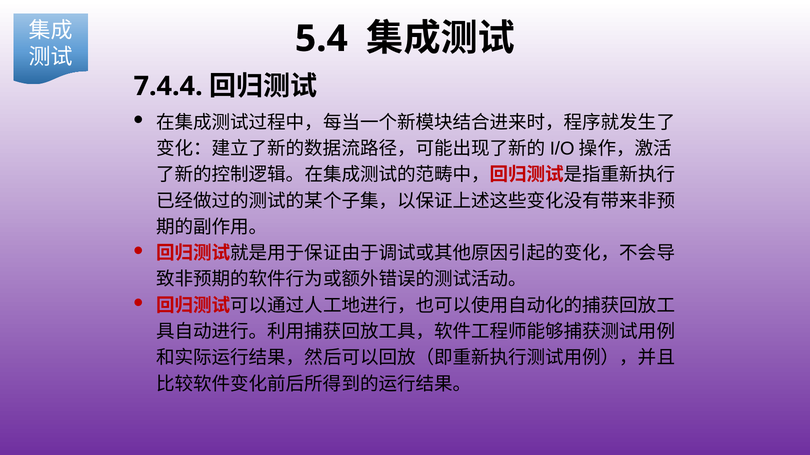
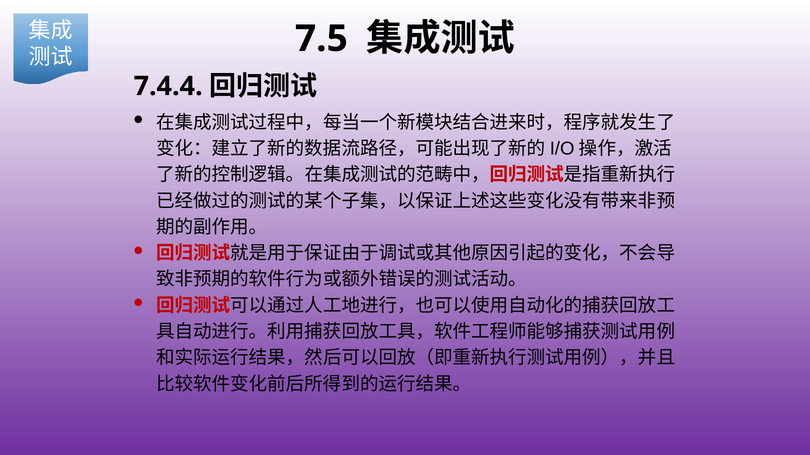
5.4: 5.4 -> 7.5
